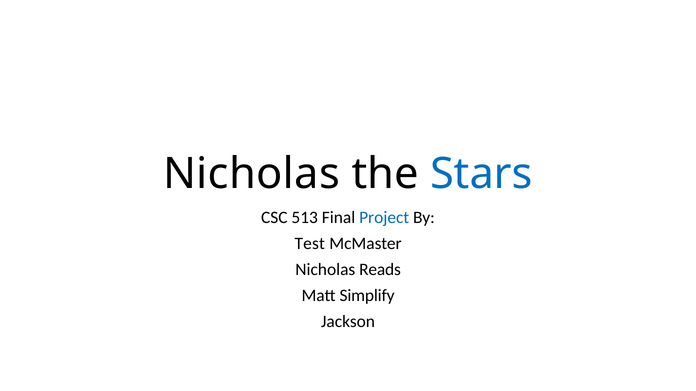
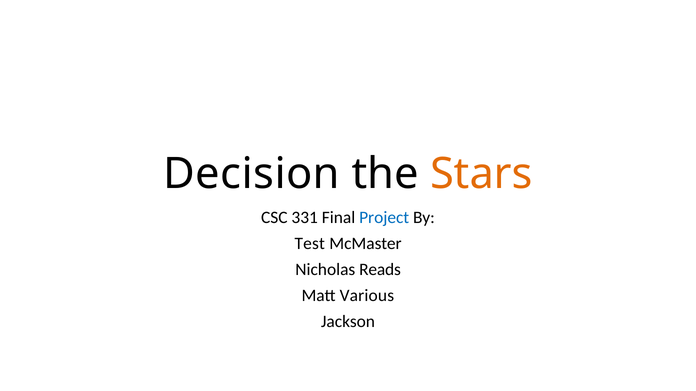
Nicholas at (252, 174): Nicholas -> Decision
Stars colour: blue -> orange
513: 513 -> 331
Simplify: Simplify -> Various
